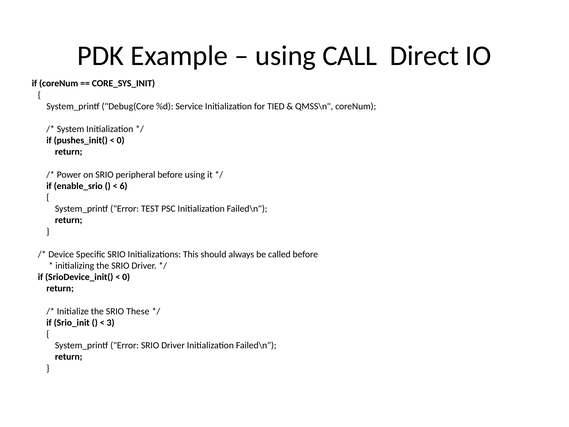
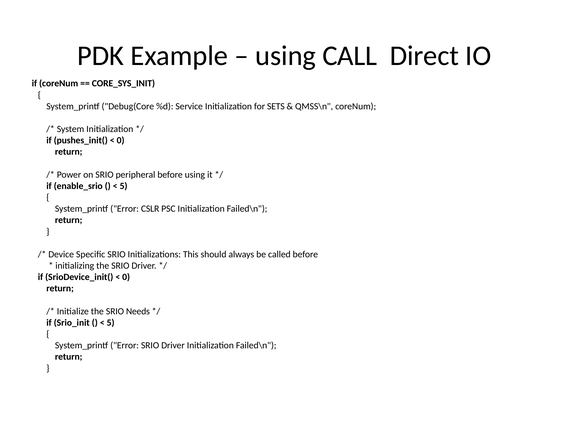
TIED: TIED -> SETS
6 at (124, 186): 6 -> 5
TEST: TEST -> CSLR
These: These -> Needs
3 at (111, 322): 3 -> 5
